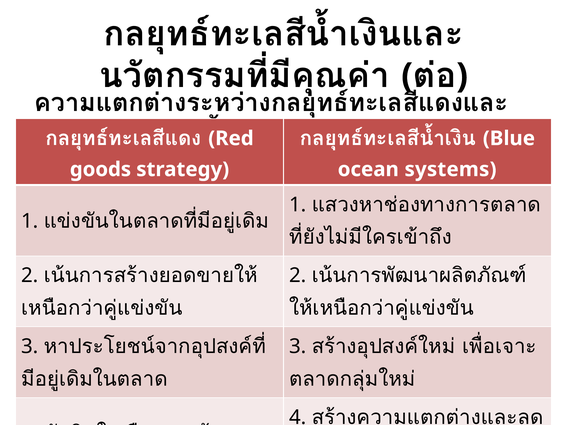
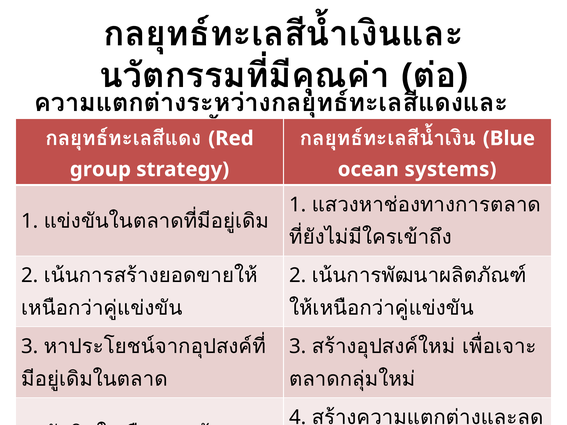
goods: goods -> group
